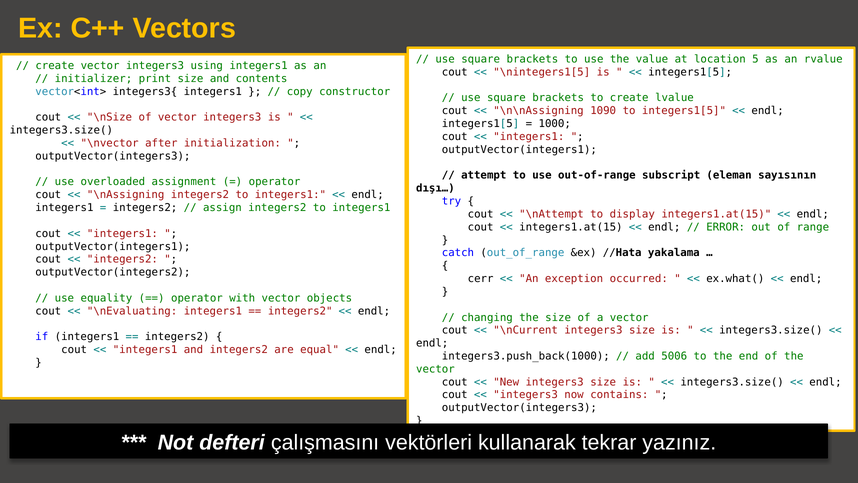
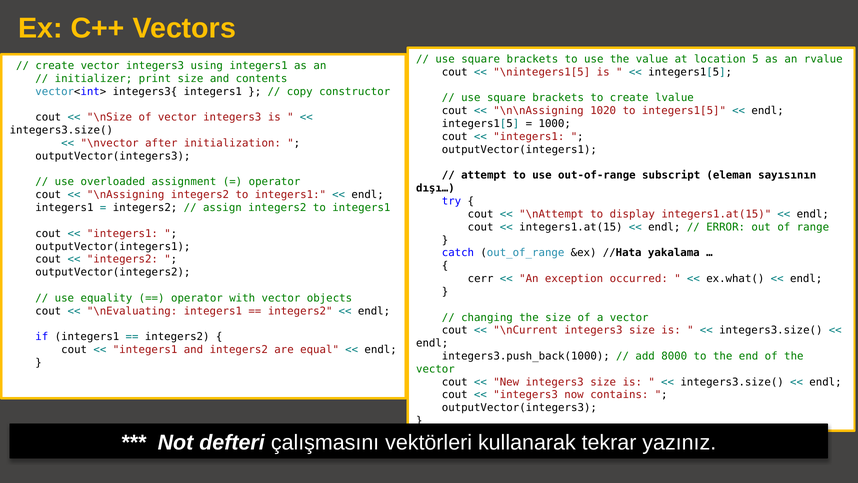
1090: 1090 -> 1020
5006: 5006 -> 8000
